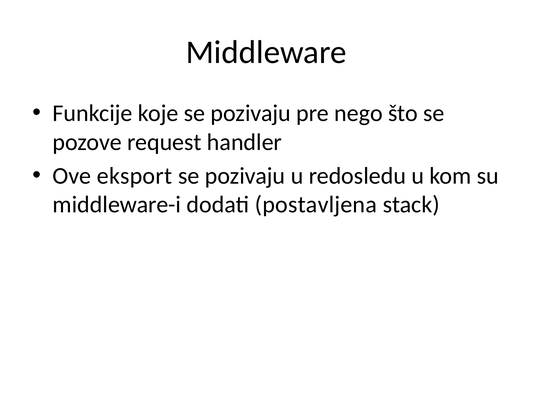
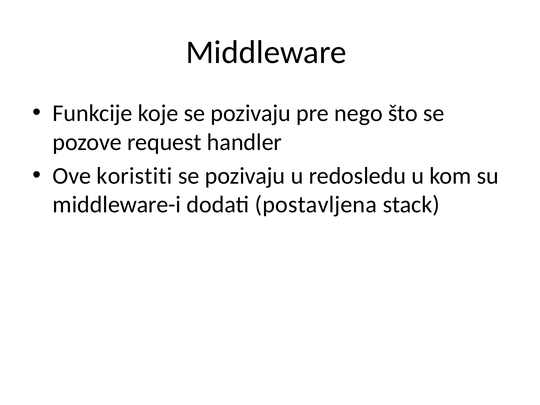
eksport: eksport -> koristiti
